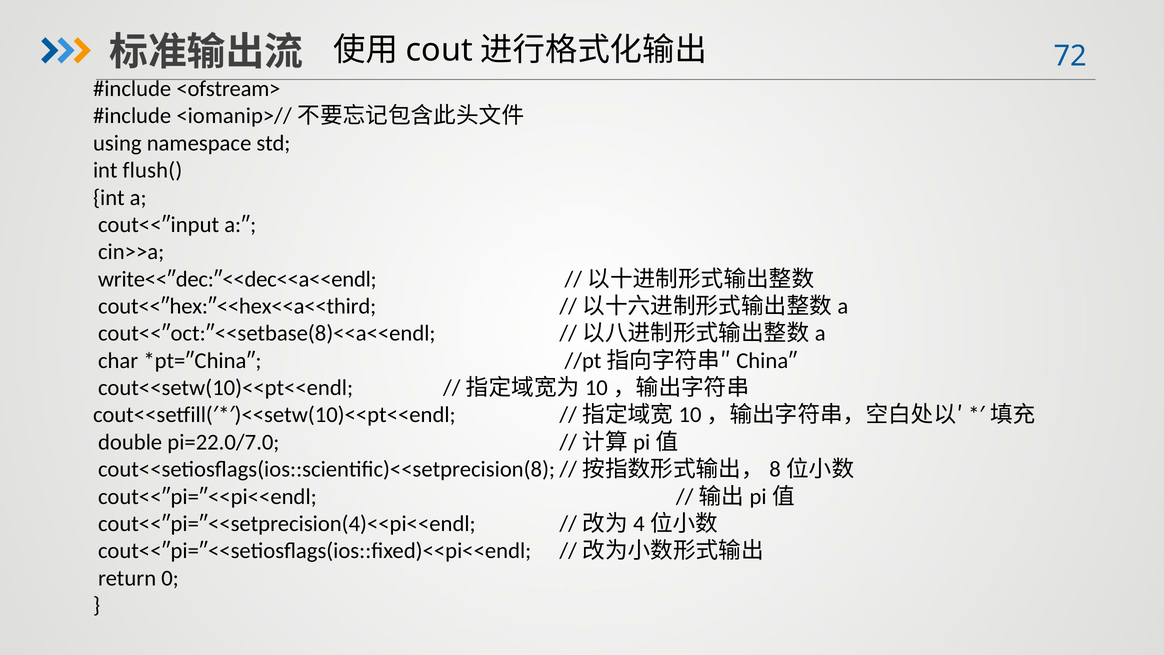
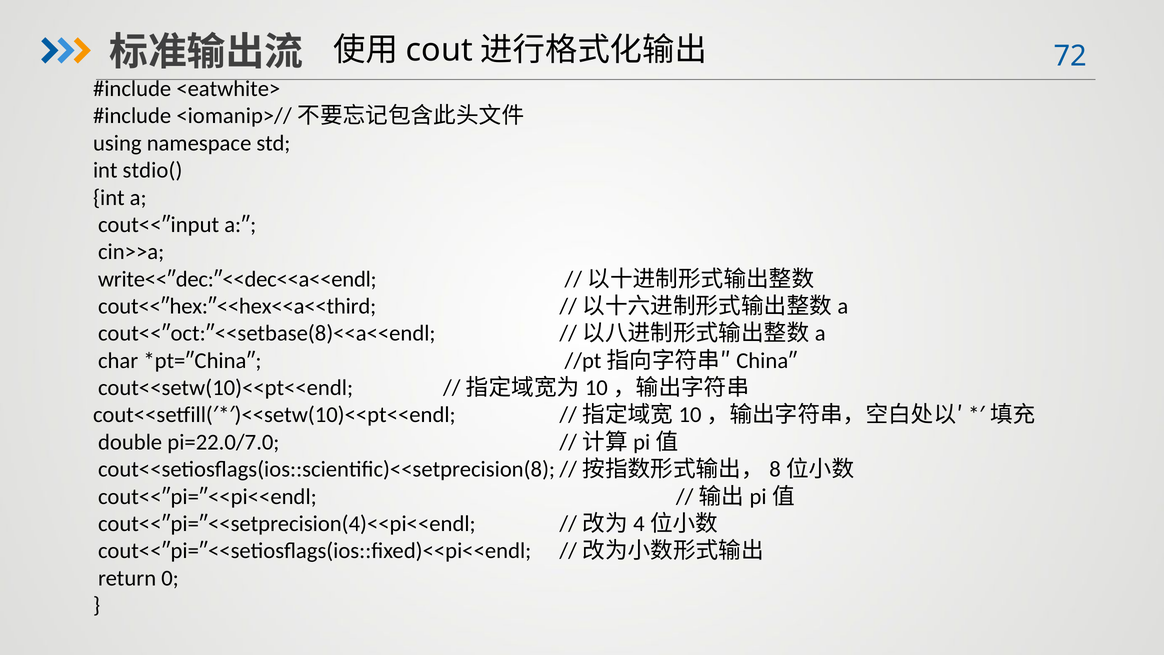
<ofstream>: <ofstream> -> <eatwhite>
flush(: flush( -> stdio(
